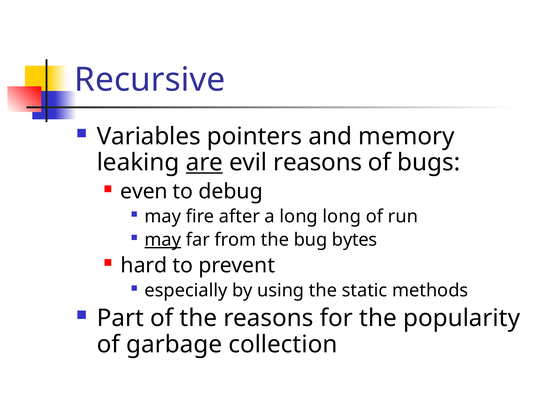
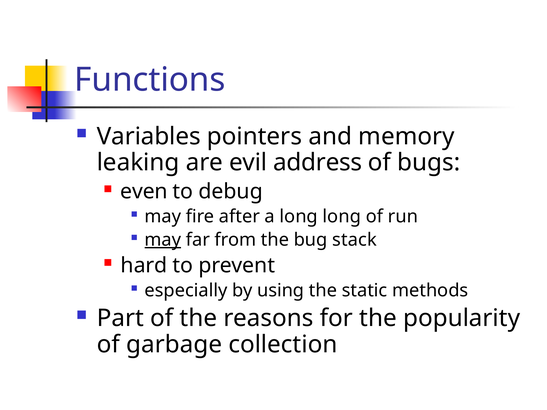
Recursive: Recursive -> Functions
are underline: present -> none
evil reasons: reasons -> address
bytes: bytes -> stack
